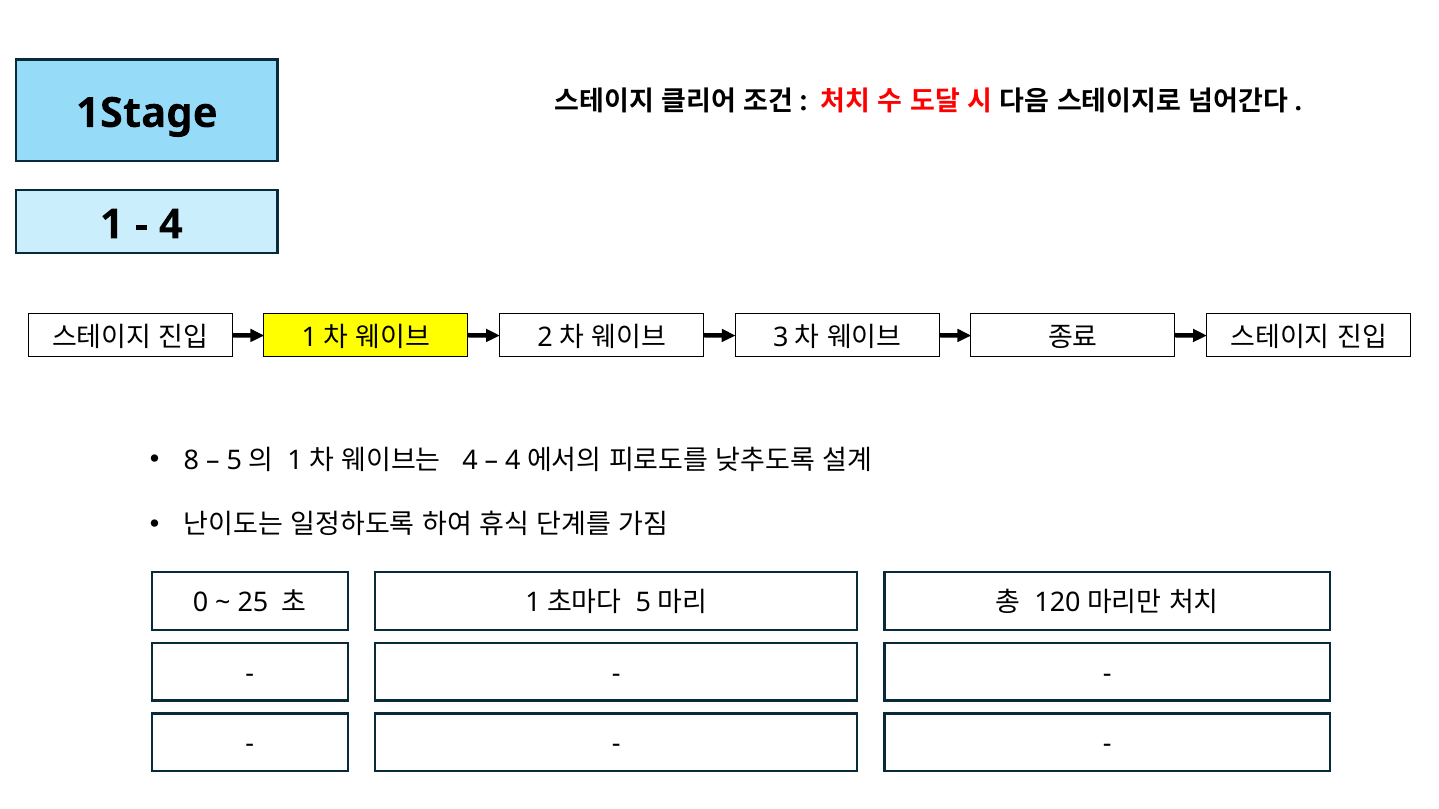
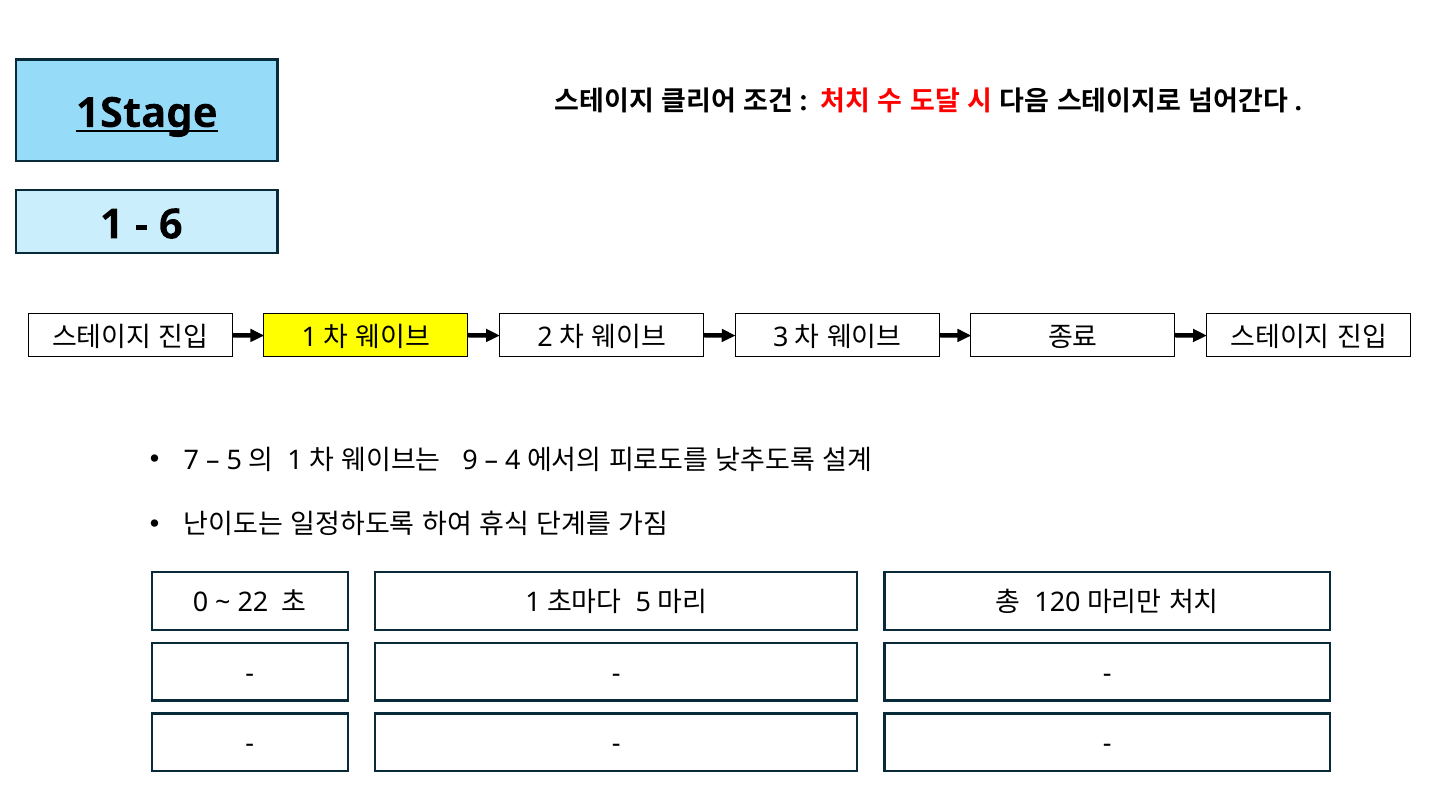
1Stage underline: none -> present
4 at (171, 225): 4 -> 6
8: 8 -> 7
4 at (470, 460): 4 -> 9
25: 25 -> 22
